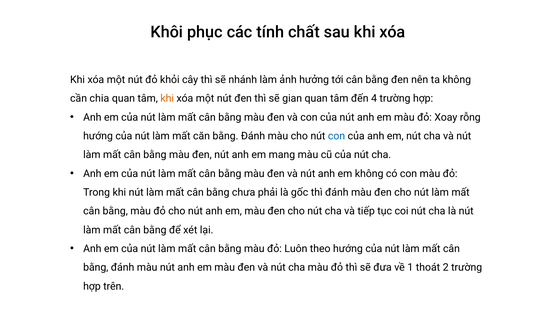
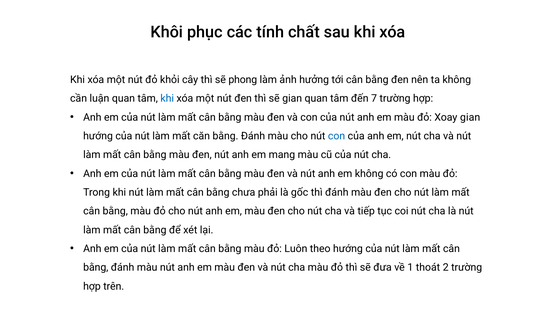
nhánh: nhánh -> phong
chia: chia -> luận
khi at (167, 98) colour: orange -> blue
4: 4 -> 7
Xoay rỗng: rỗng -> gian
